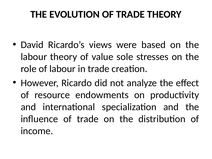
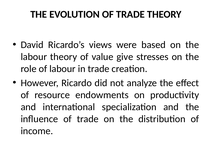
sole: sole -> give
